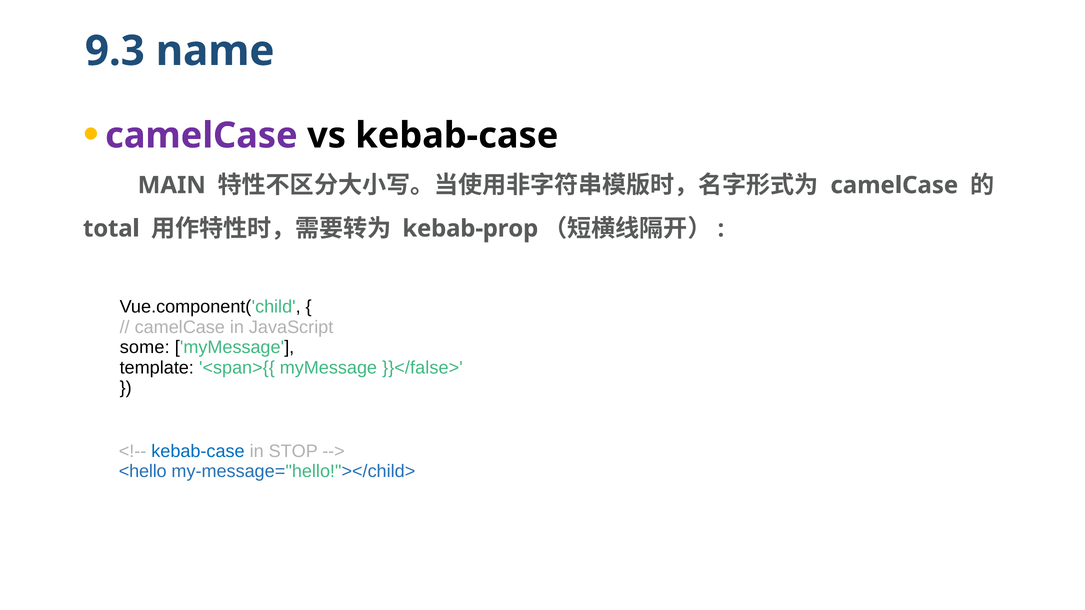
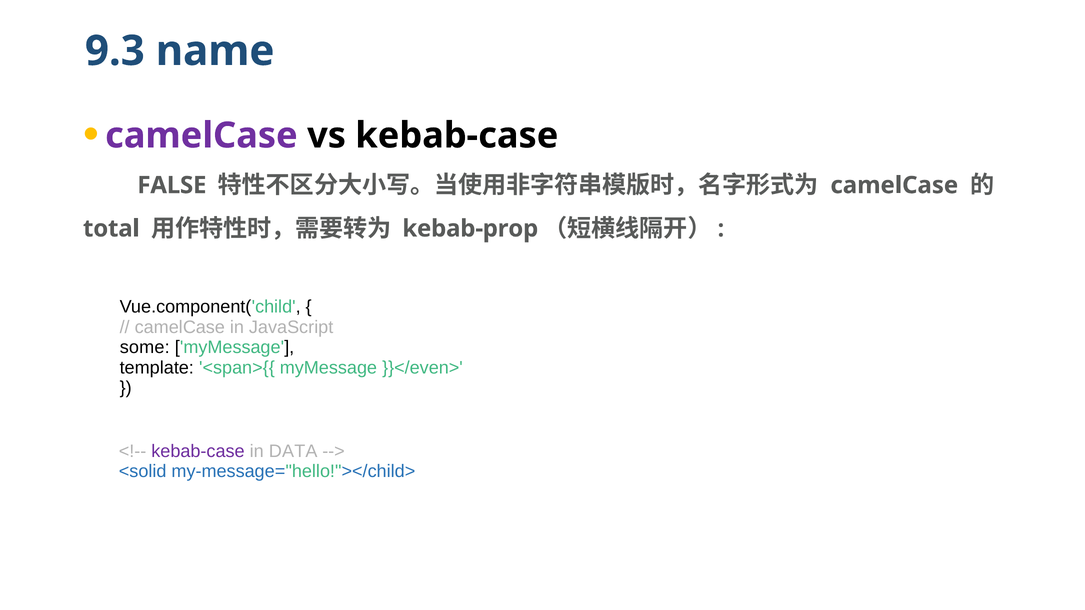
MAIN: MAIN -> FALSE
}}</false>: }}</false> -> }}</even>
kebab-case at (198, 451) colour: blue -> purple
STOP: STOP -> DATA
<hello: <hello -> <solid
